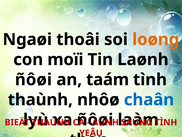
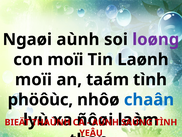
Ngaøi thoâi: thoâi -> aùnh
loøng colour: orange -> purple
ñôøi at (33, 79): ñôøi -> moïi
thaùnh at (40, 99): thaùnh -> phöôùc
